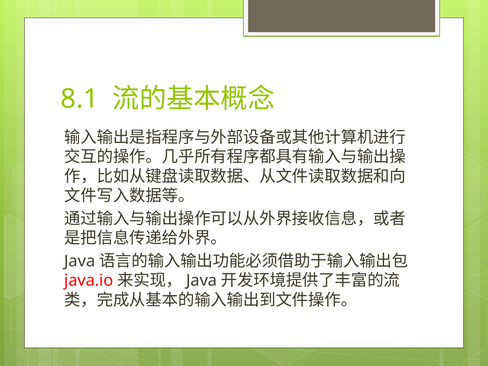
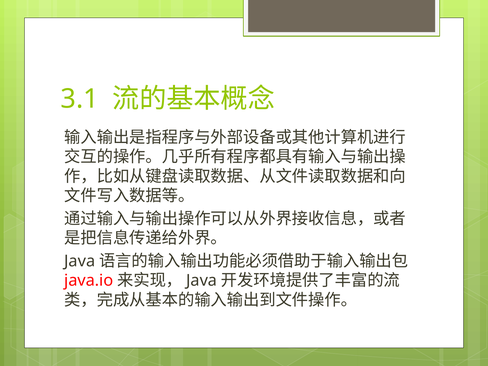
8.1: 8.1 -> 3.1
